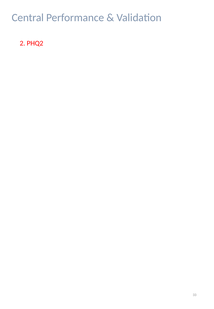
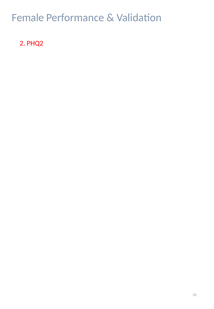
Central: Central -> Female
